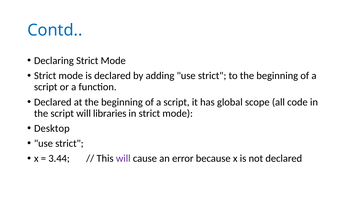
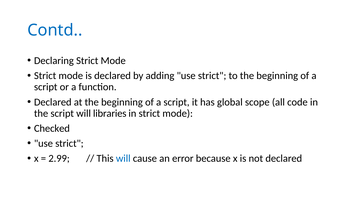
Desktop: Desktop -> Checked
3.44: 3.44 -> 2.99
will at (123, 158) colour: purple -> blue
